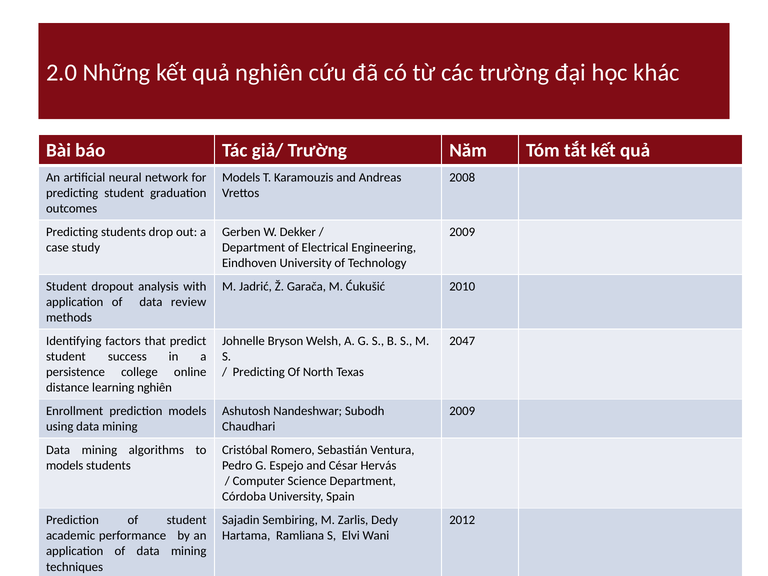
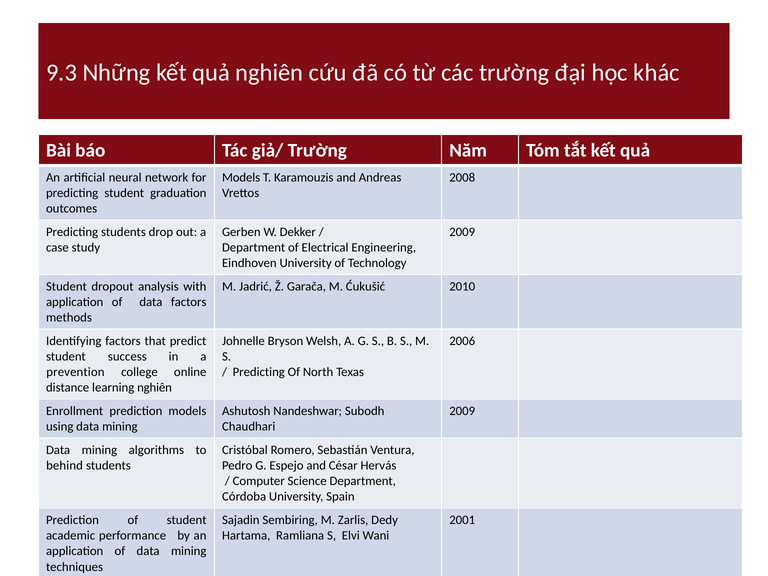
2.0: 2.0 -> 9.3
data review: review -> factors
2047: 2047 -> 2006
persistence: persistence -> prevention
models at (65, 465): models -> behind
2012: 2012 -> 2001
